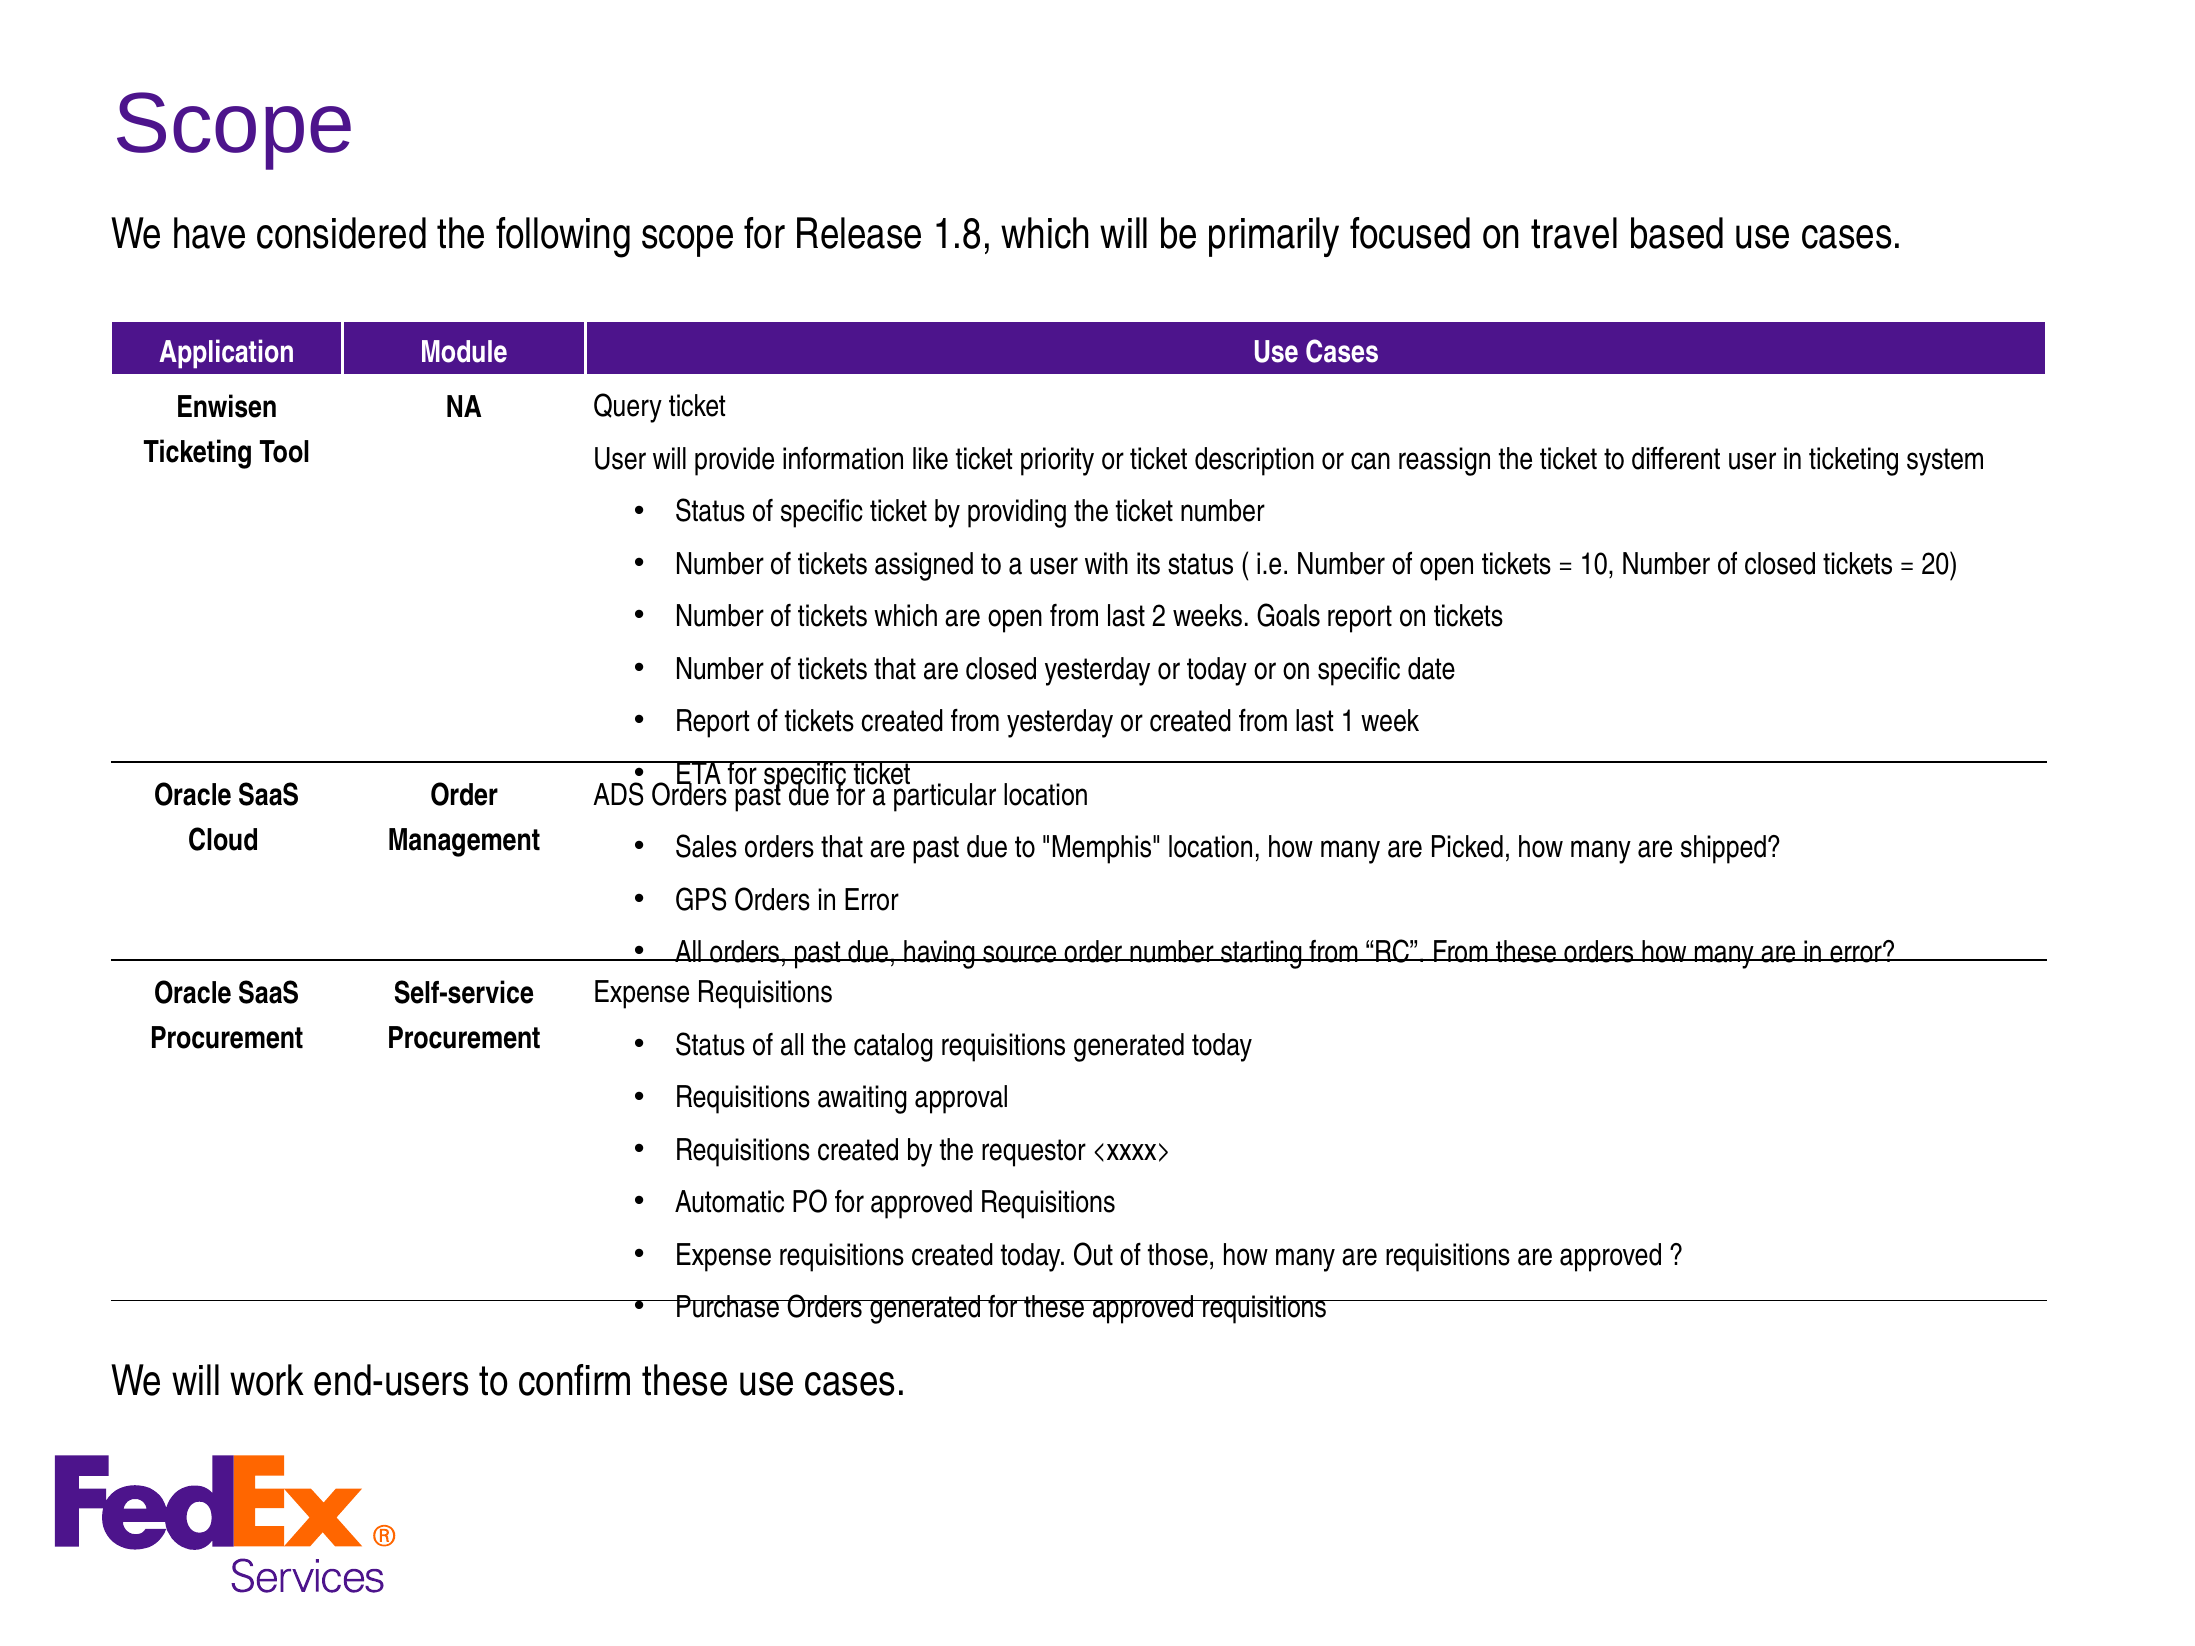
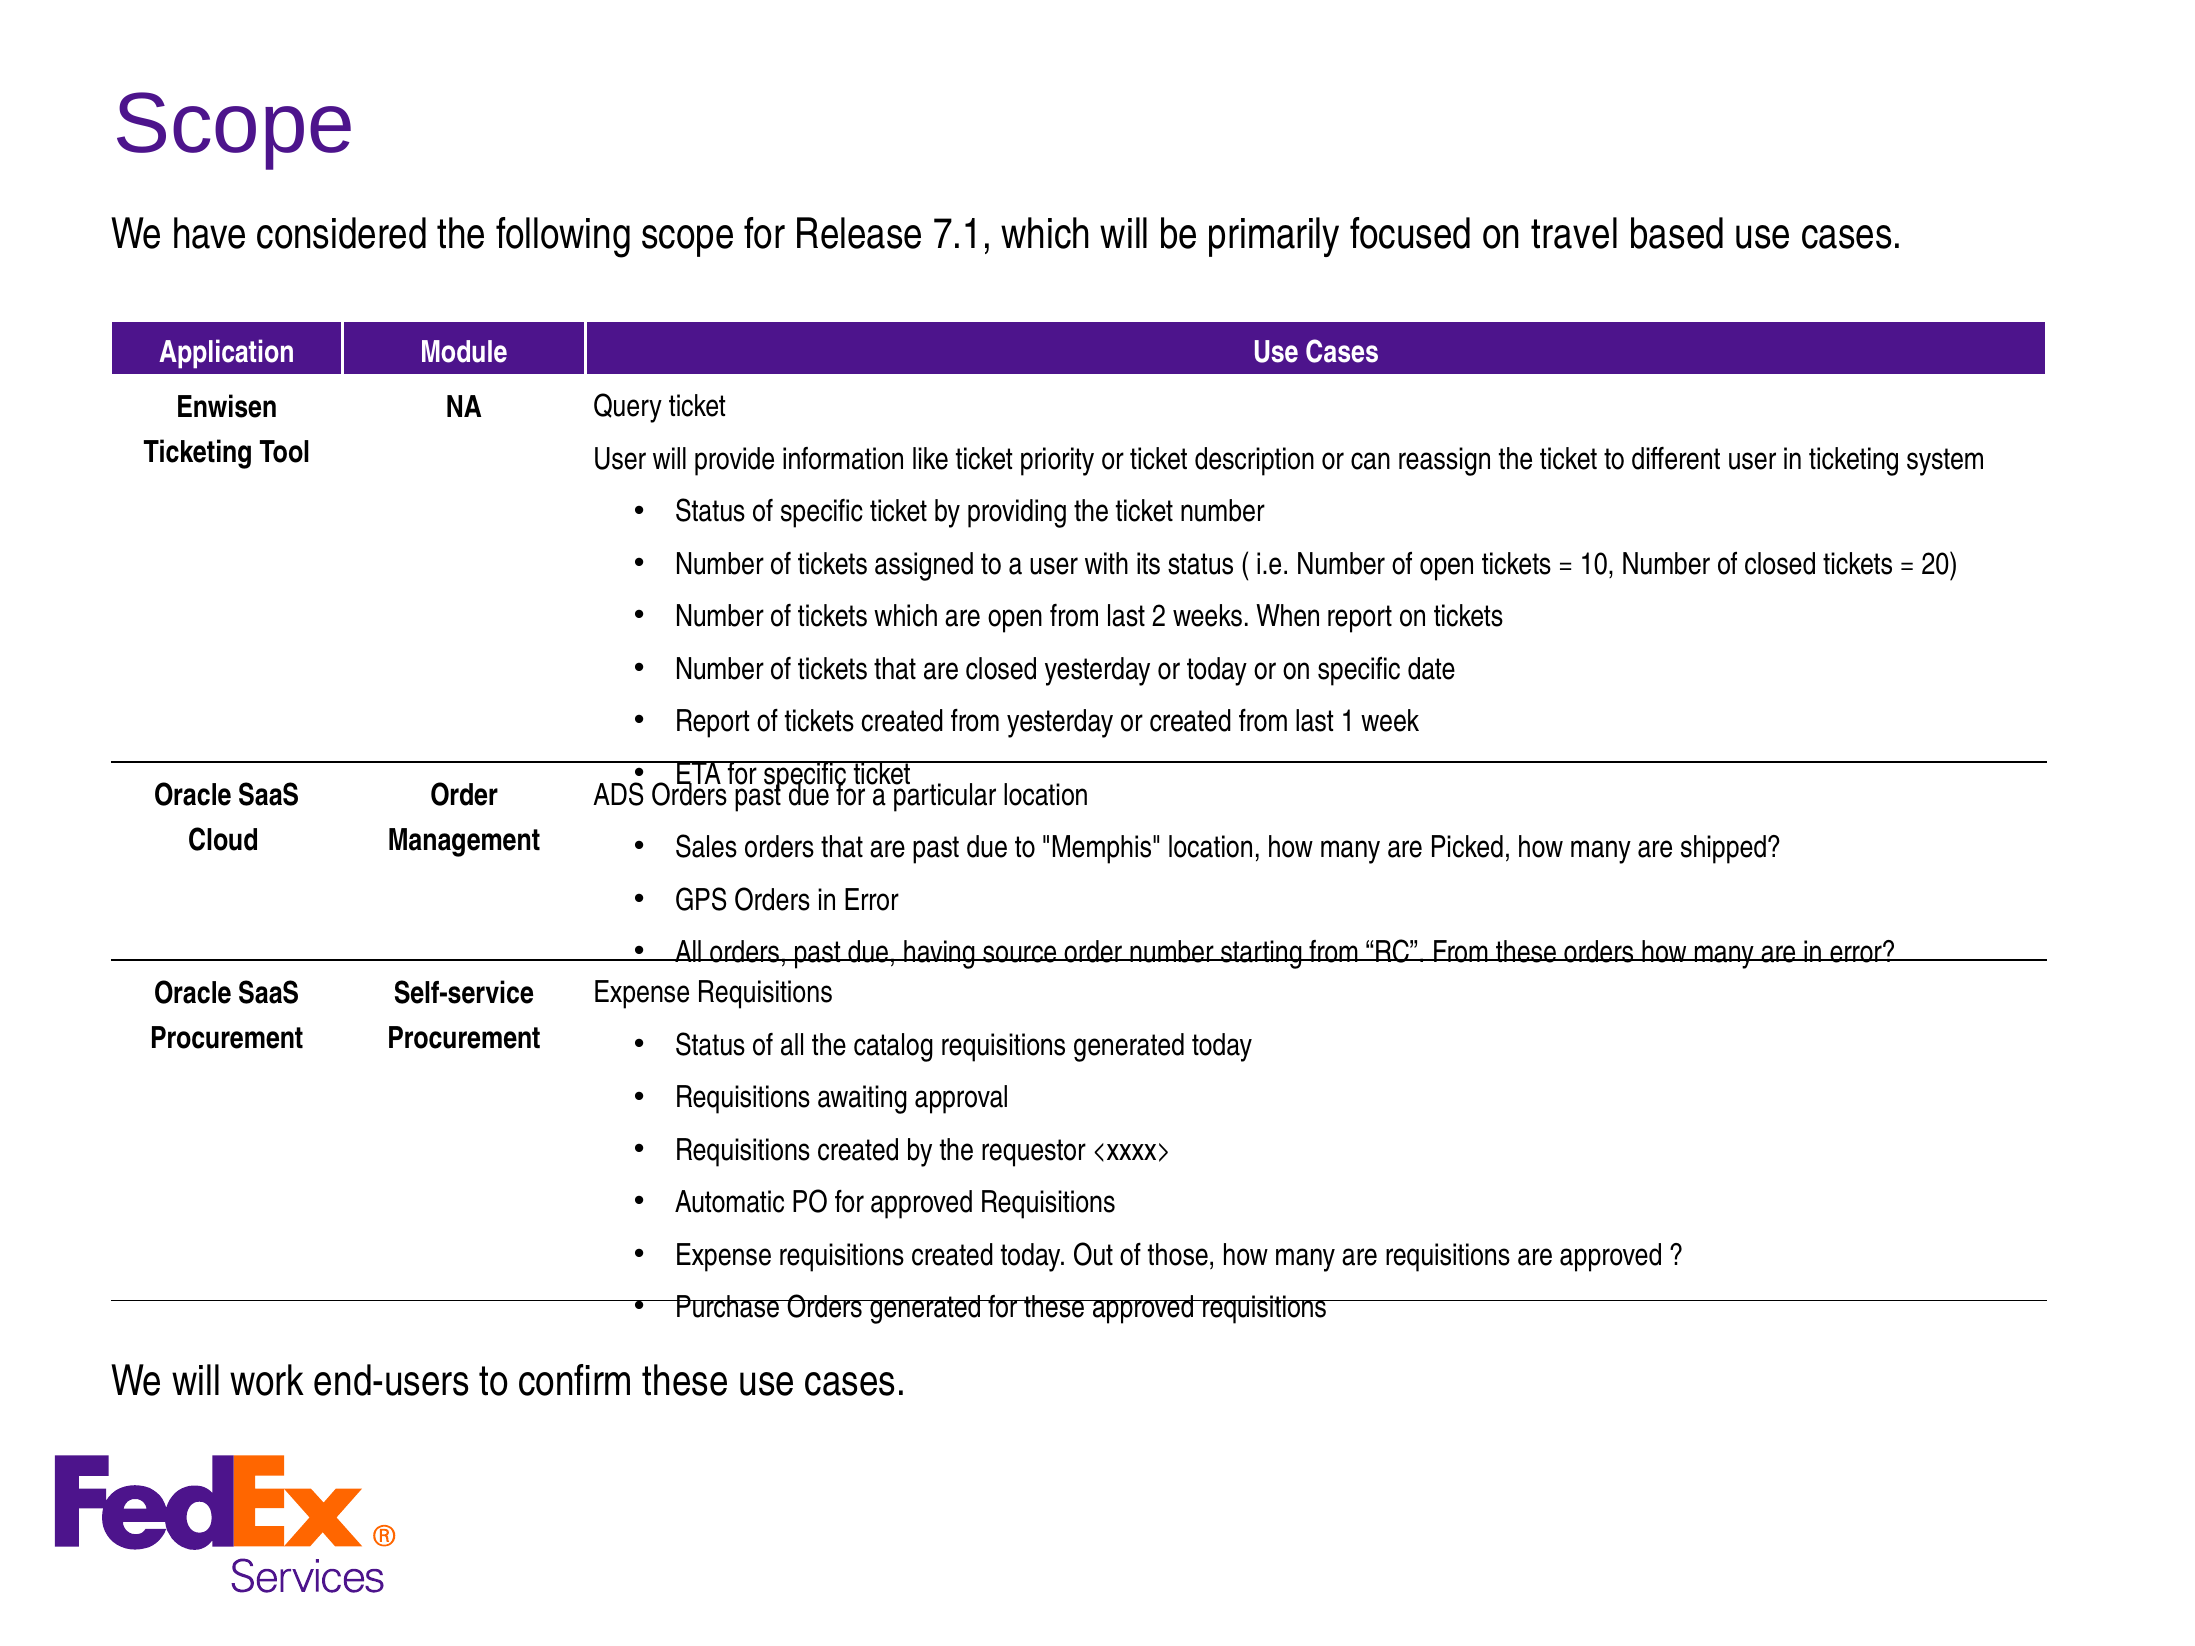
1.8: 1.8 -> 7.1
Goals: Goals -> When
